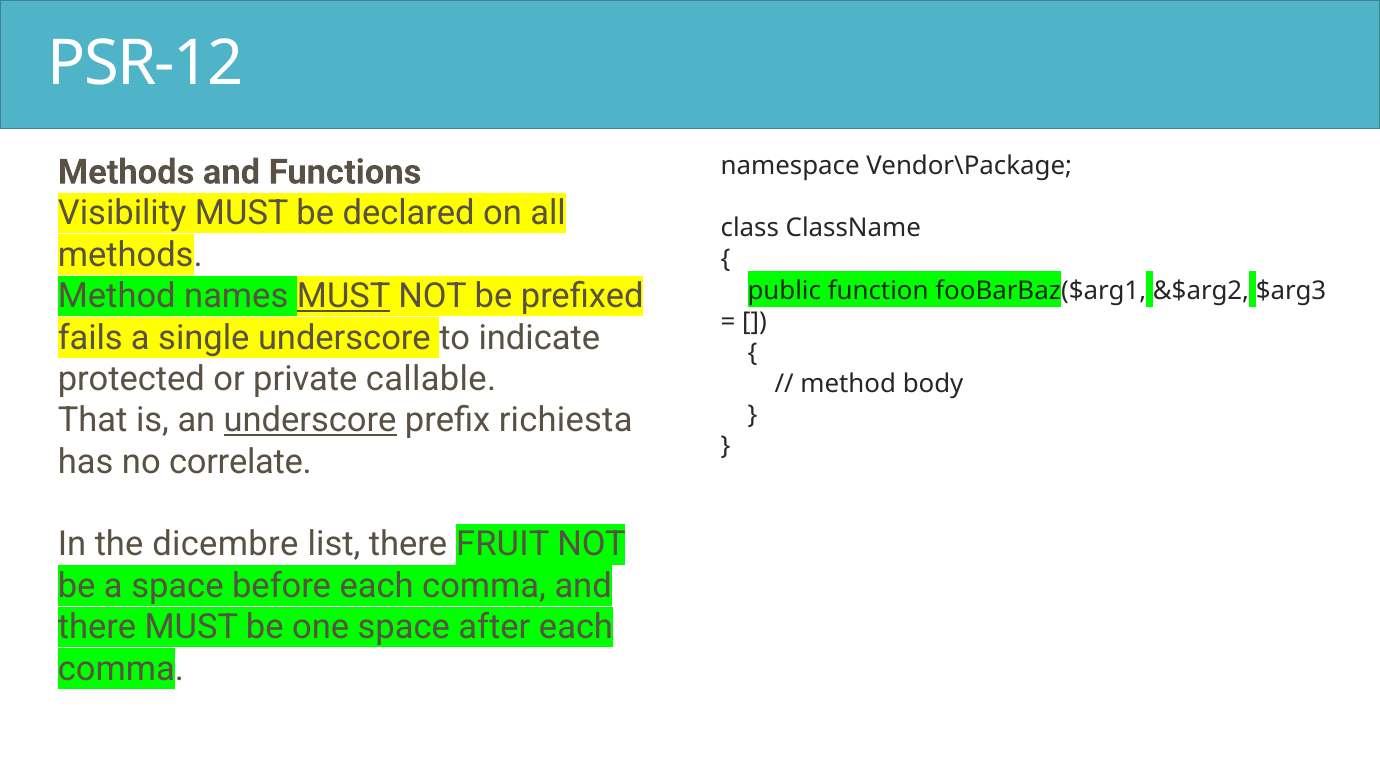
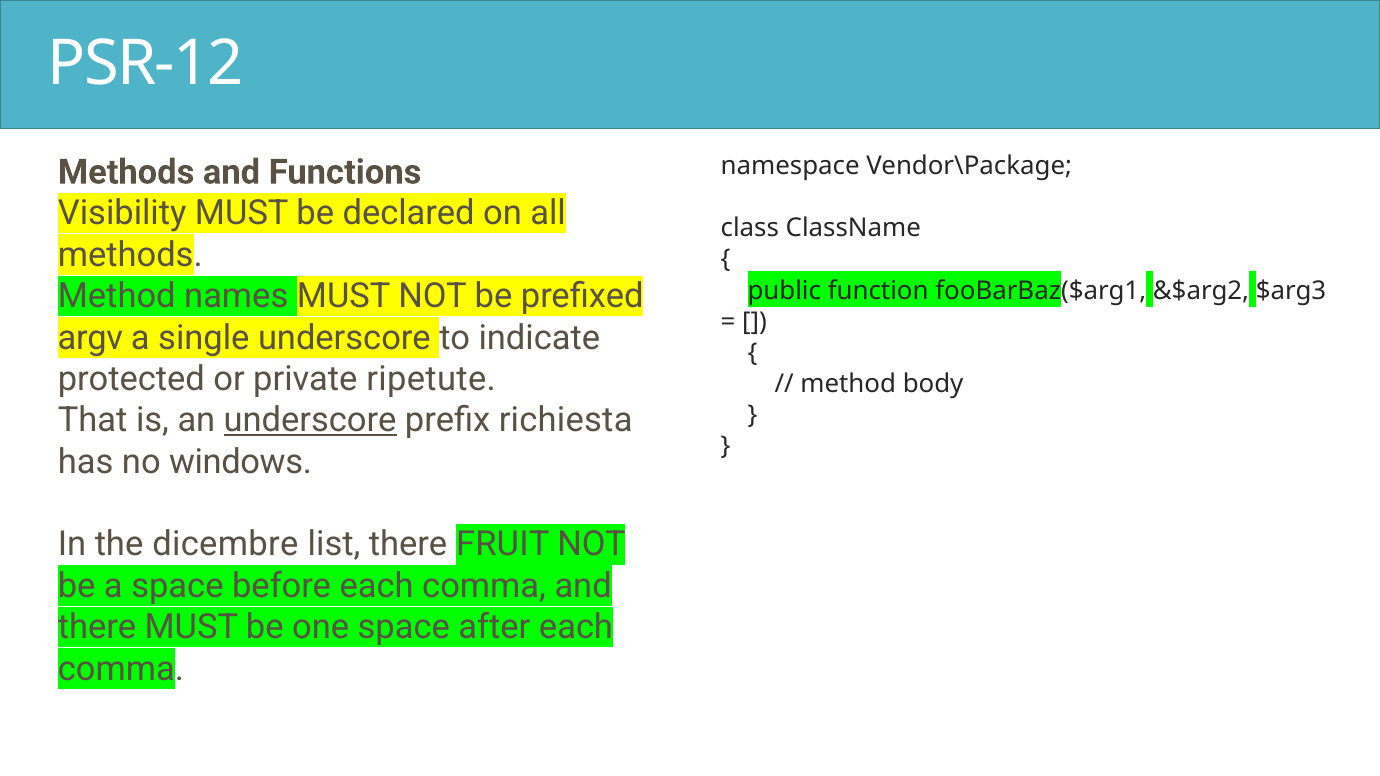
MUST at (344, 296) underline: present -> none
fails: fails -> argv
callable: callable -> ripetute
correlate: correlate -> windows
